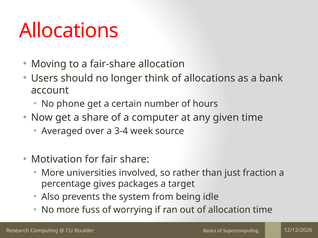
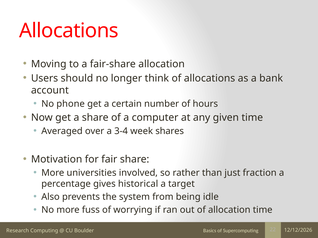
source: source -> shares
packages: packages -> historical
